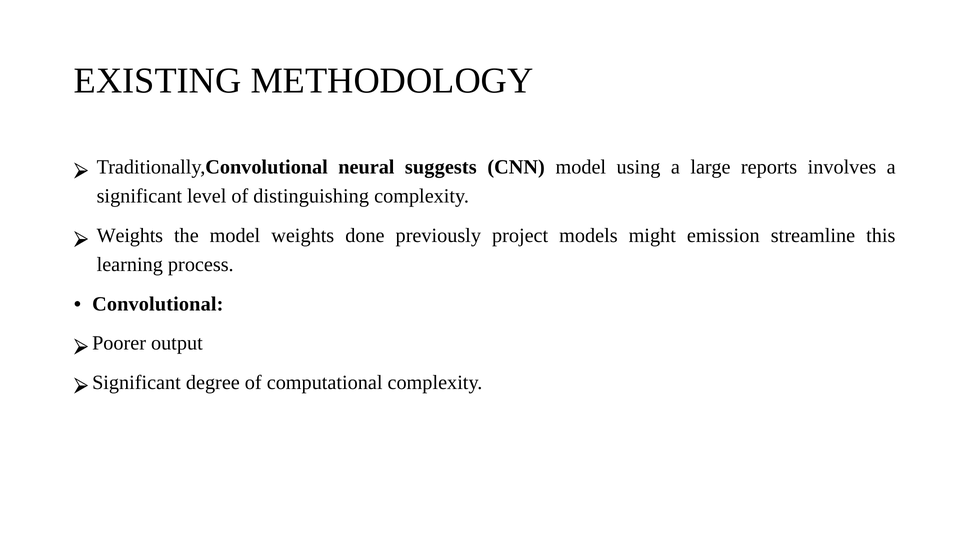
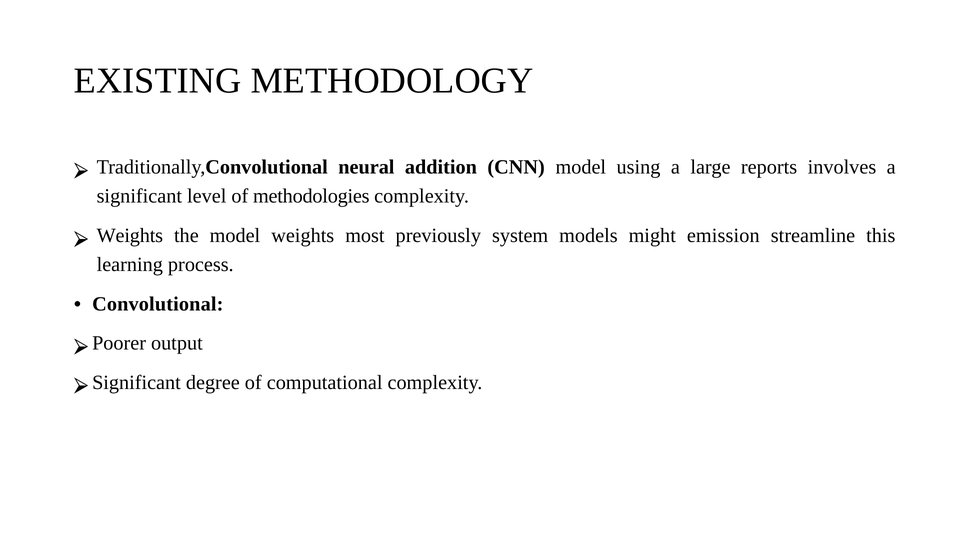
suggests: suggests -> addition
distinguishing: distinguishing -> methodologies
done: done -> most
project: project -> system
